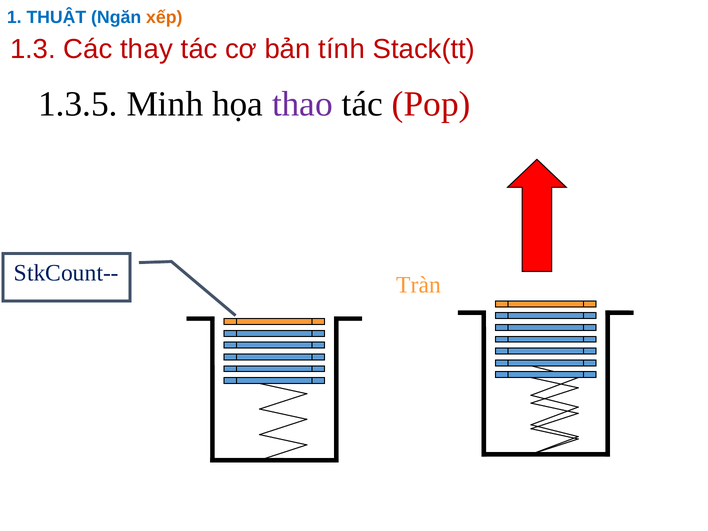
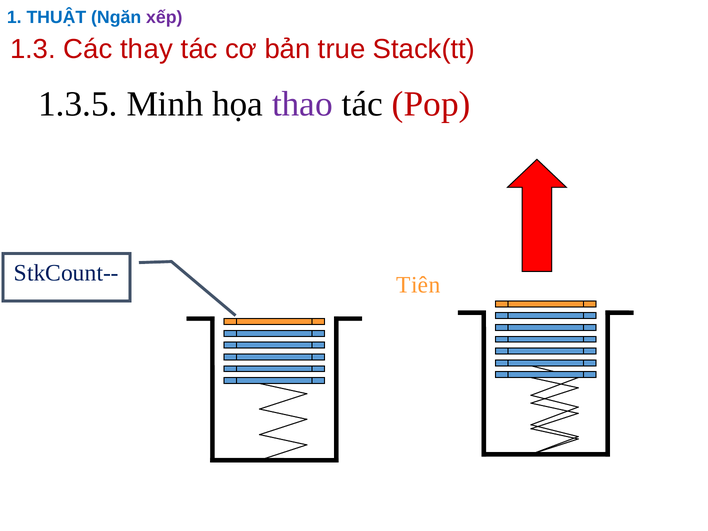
xếp colour: orange -> purple
tính: tính -> true
Tràn: Tràn -> Tiên
